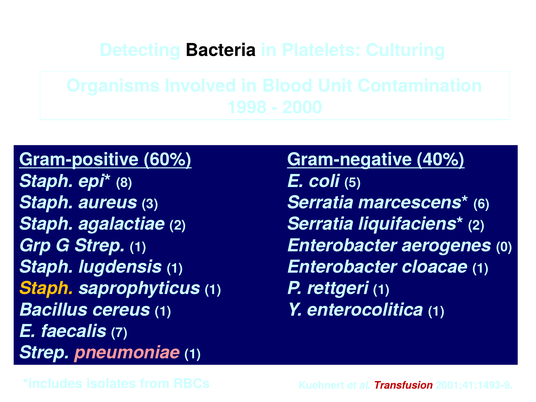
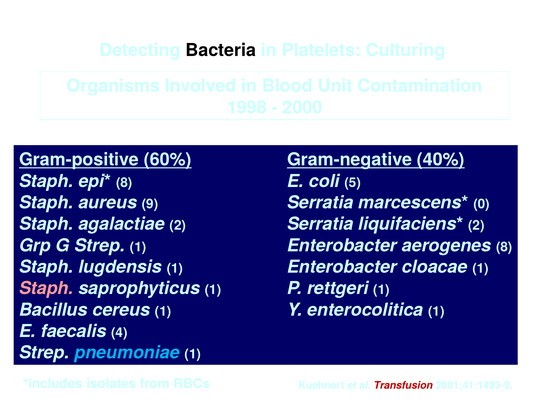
3: 3 -> 9
6: 6 -> 0
aerogenes 0: 0 -> 8
Staph at (46, 288) colour: yellow -> pink
7: 7 -> 4
pneumoniae colour: pink -> light blue
